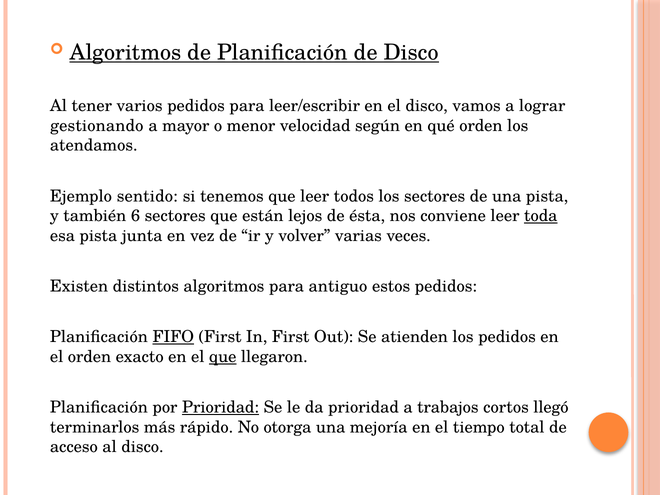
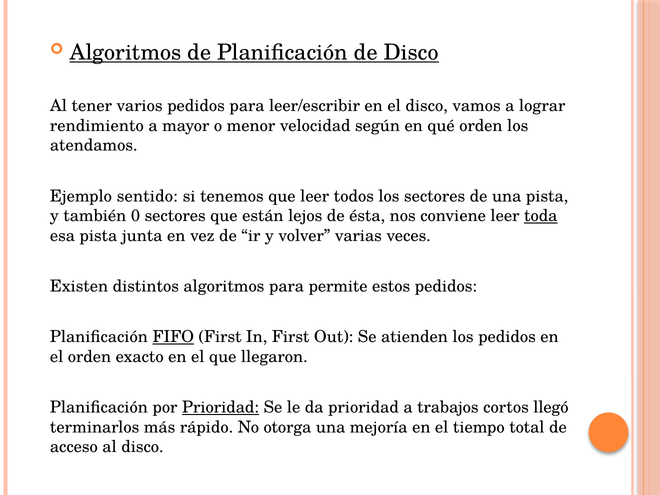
gestionando: gestionando -> rendimiento
6: 6 -> 0
antiguo: antiguo -> permite
que at (223, 357) underline: present -> none
